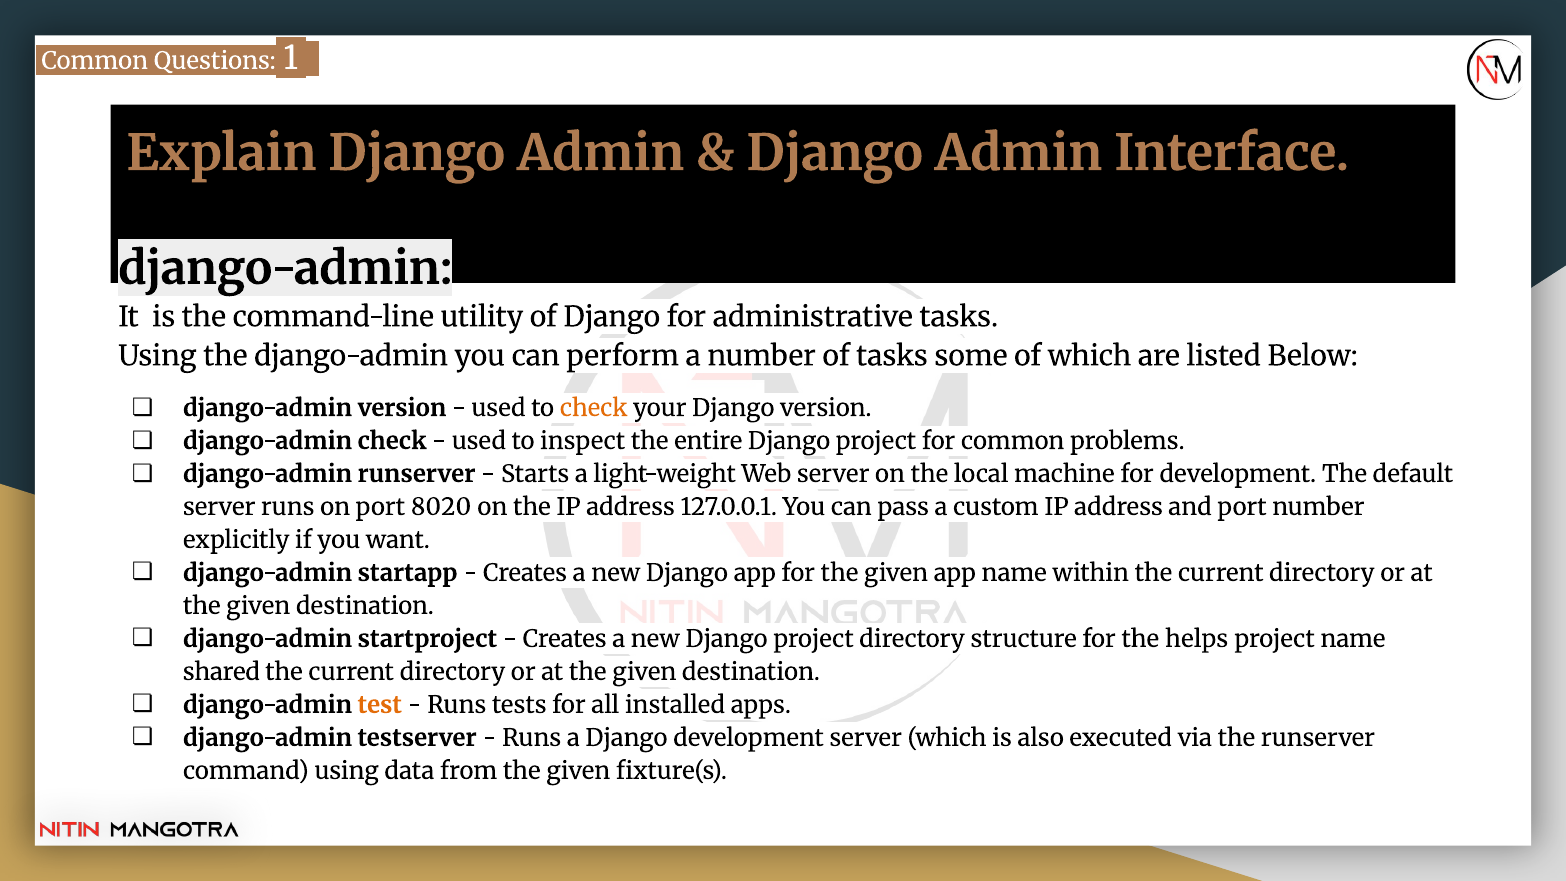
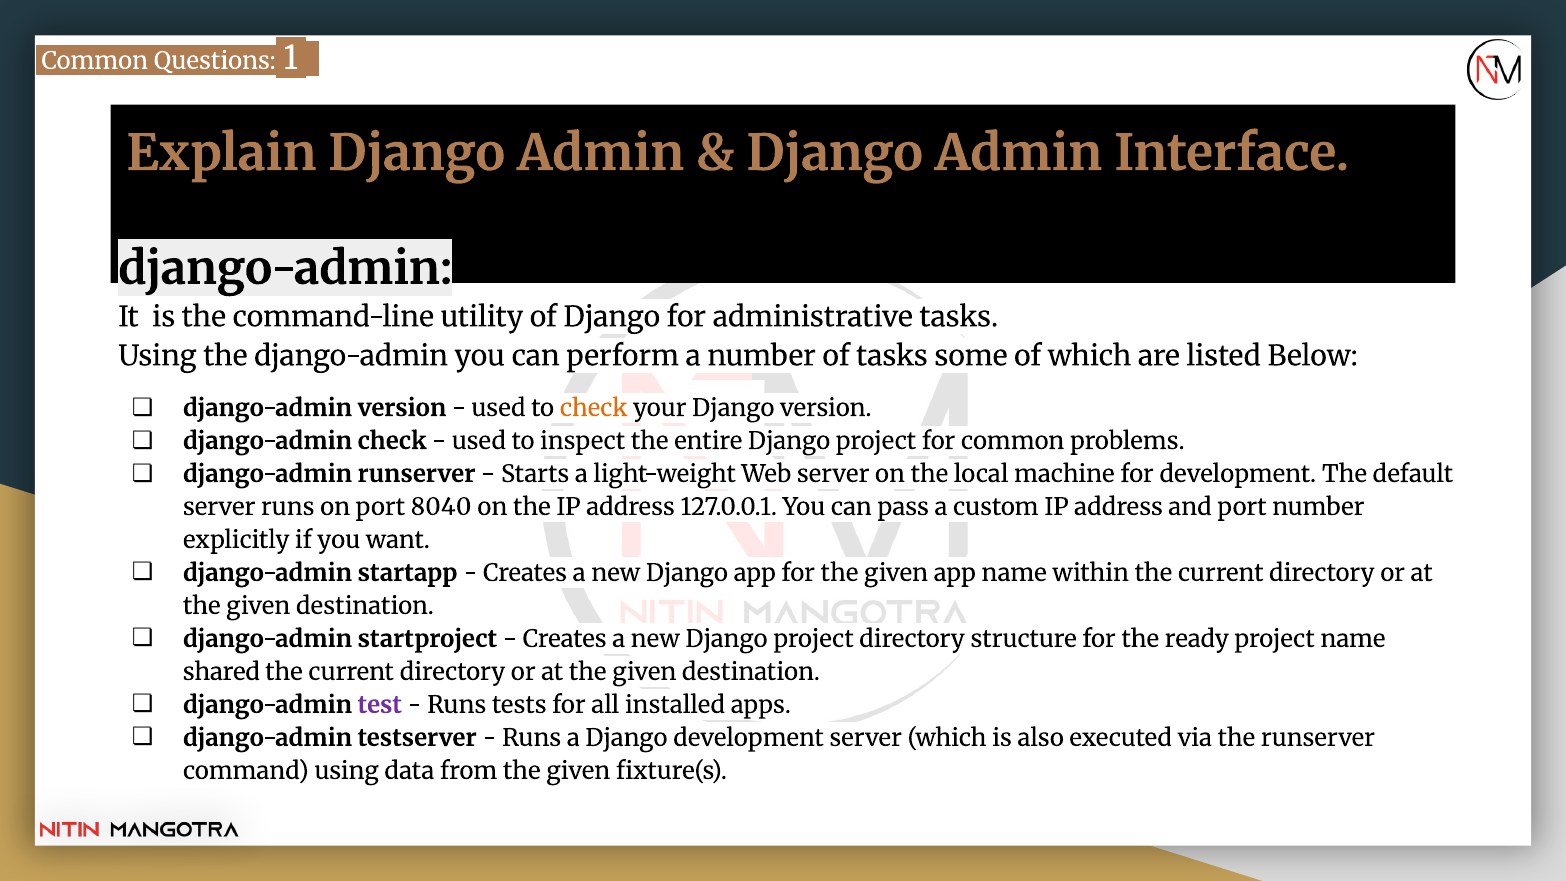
8020: 8020 -> 8040
helps: helps -> ready
test colour: orange -> purple
